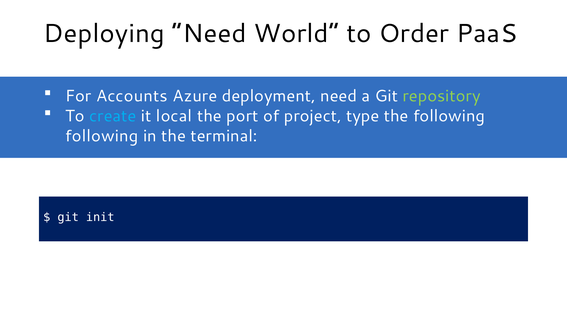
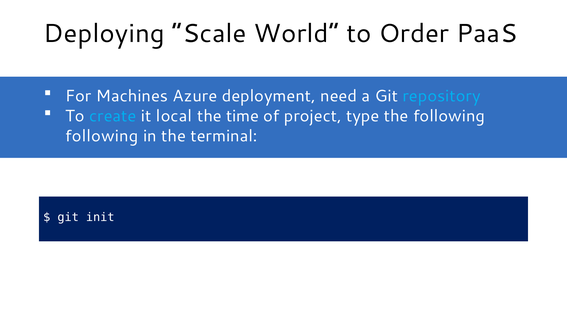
Deploying Need: Need -> Scale
Accounts: Accounts -> Machines
repository colour: light green -> light blue
port: port -> time
